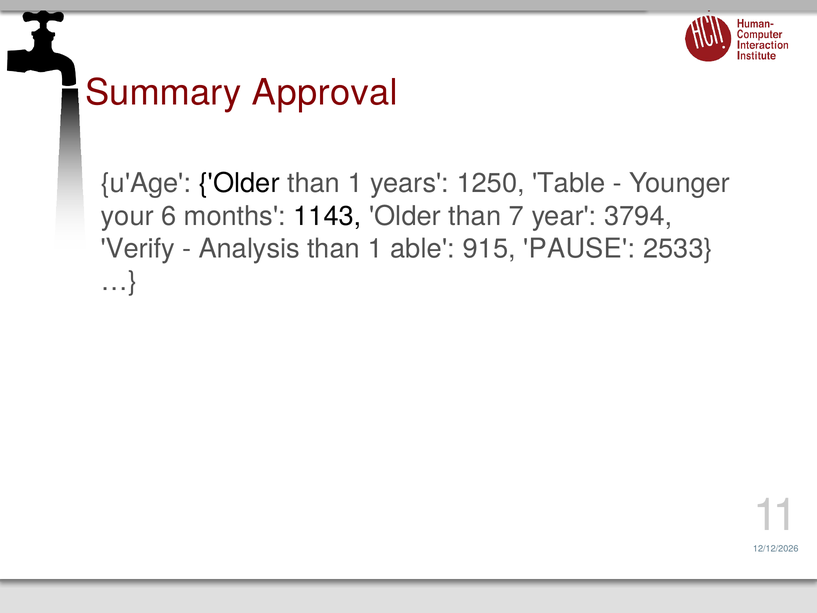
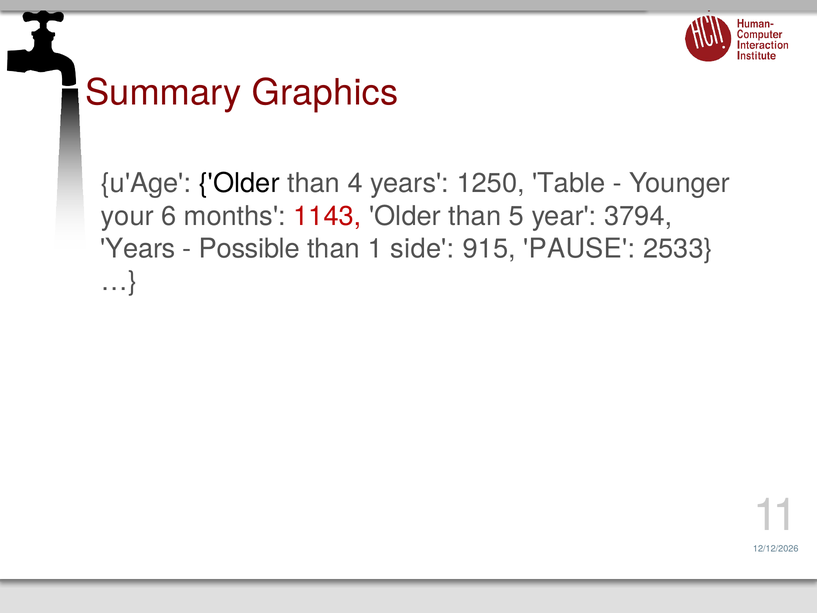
Approval: Approval -> Graphics
1 at (355, 183): 1 -> 4
1143 colour: black -> red
7: 7 -> 5
Verify at (138, 249): Verify -> Years
Analysis: Analysis -> Possible
able: able -> side
